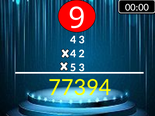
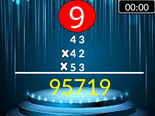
77394: 77394 -> 95719
